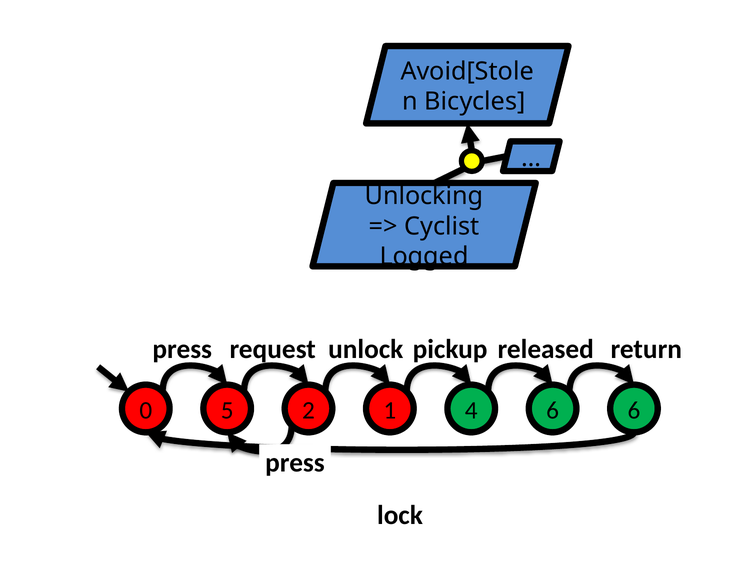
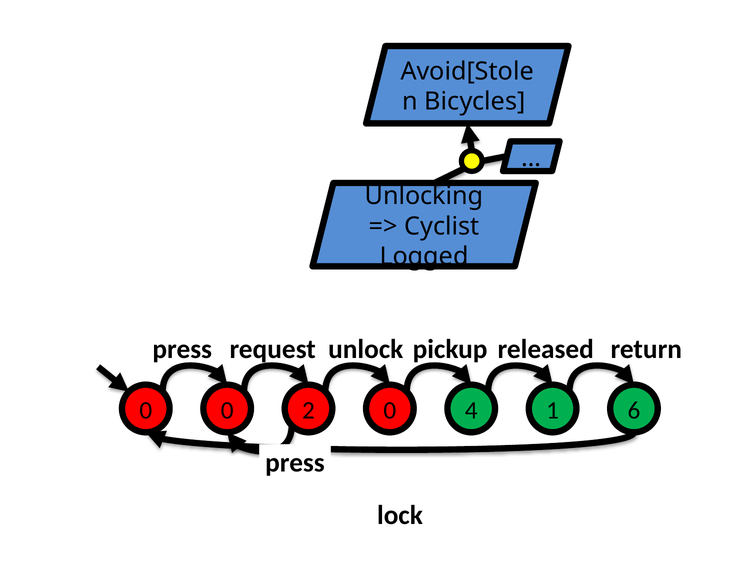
0 5: 5 -> 0
2 1: 1 -> 0
4 6: 6 -> 1
